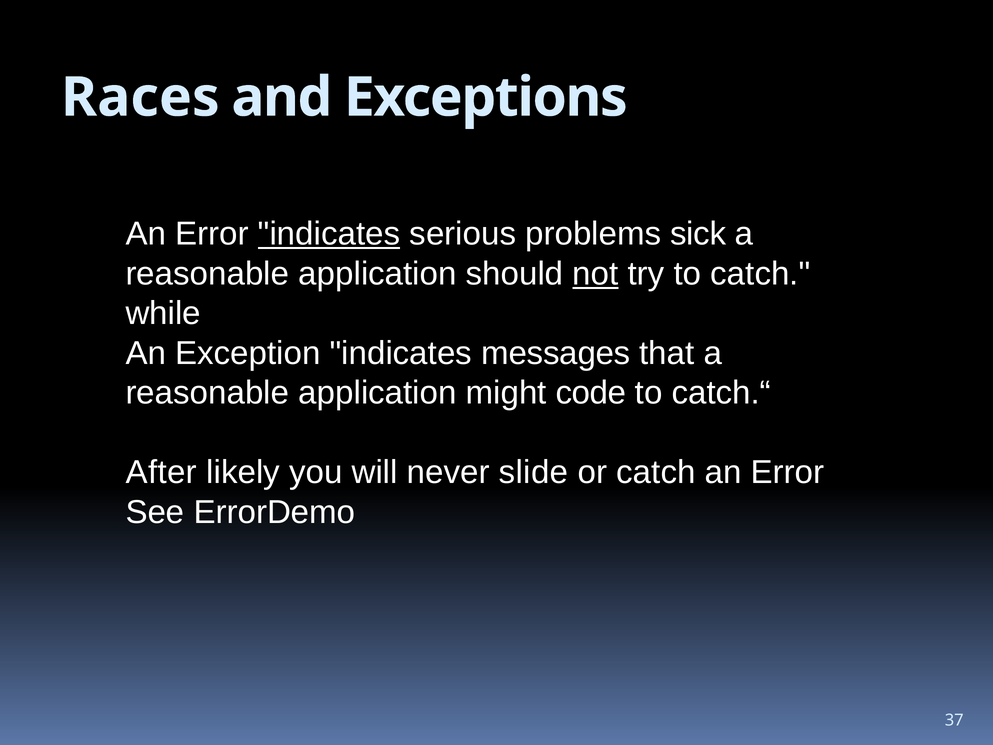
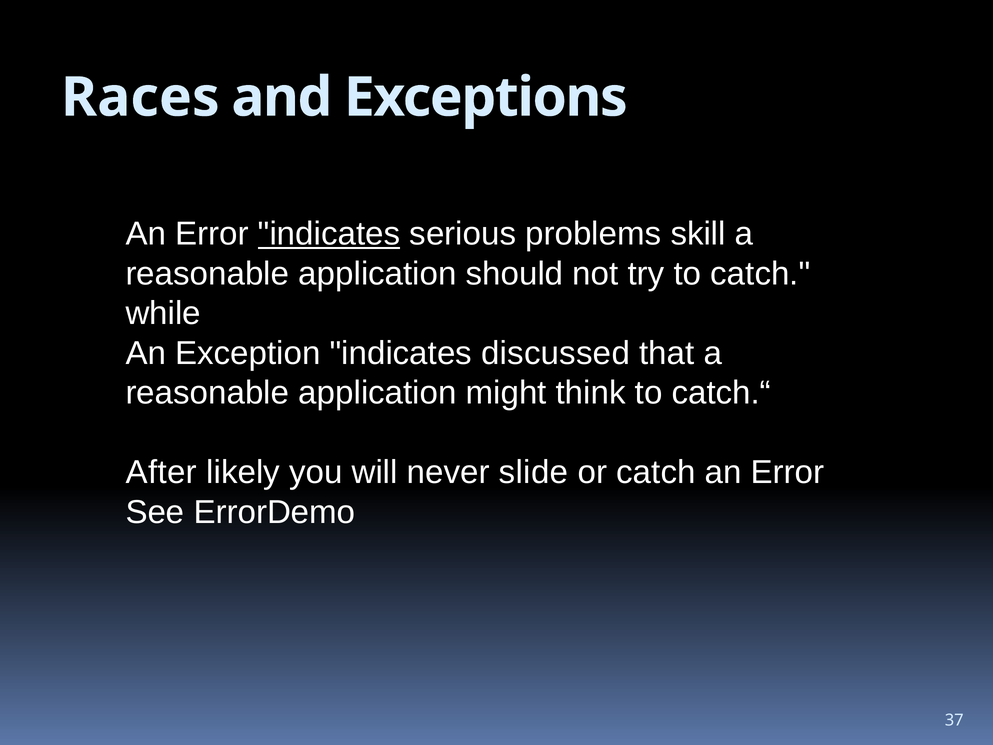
sick: sick -> skill
not underline: present -> none
messages: messages -> discussed
code: code -> think
